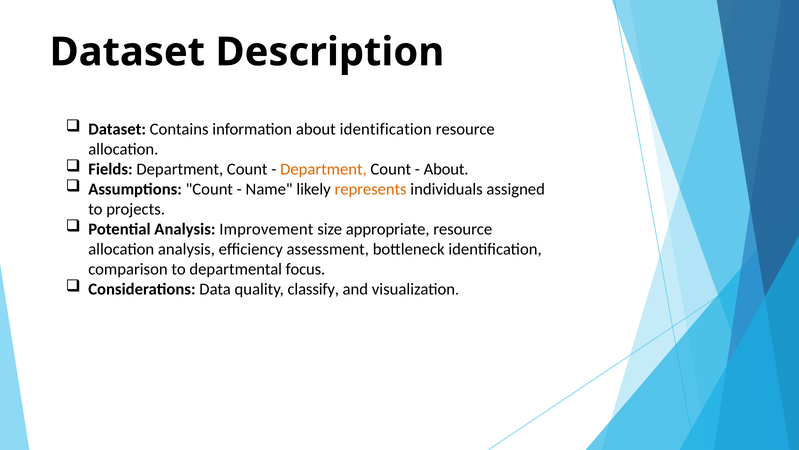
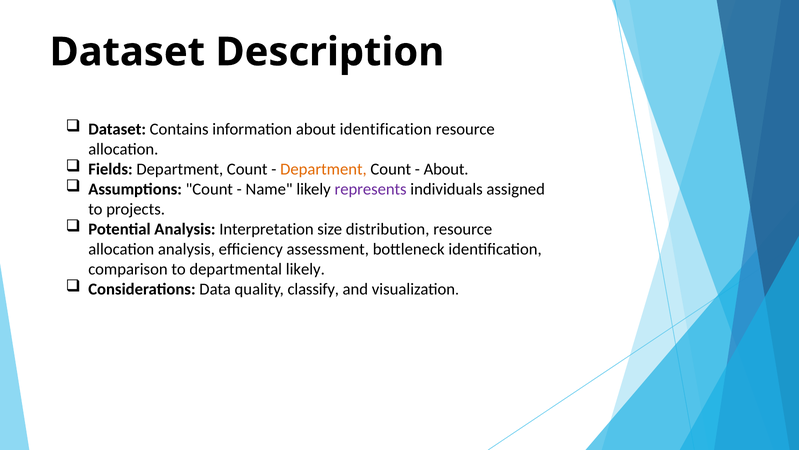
represents colour: orange -> purple
Improvement: Improvement -> Interpretation
appropriate: appropriate -> distribution
departmental focus: focus -> likely
